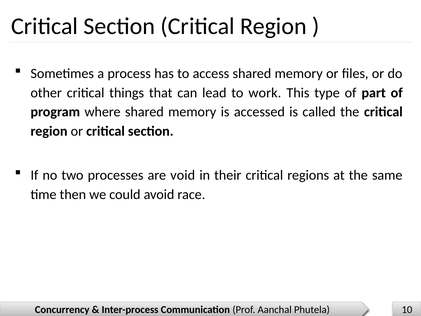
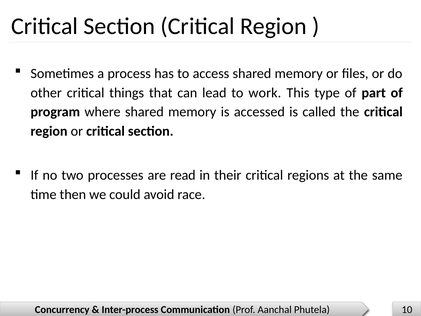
void: void -> read
